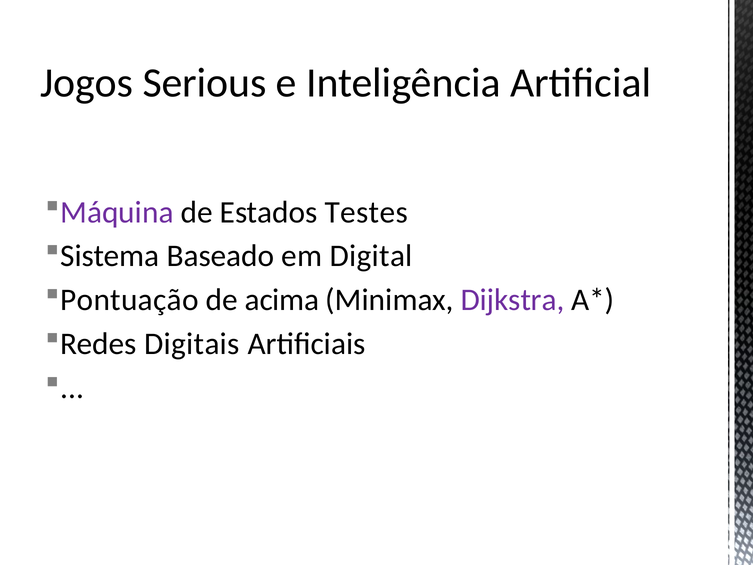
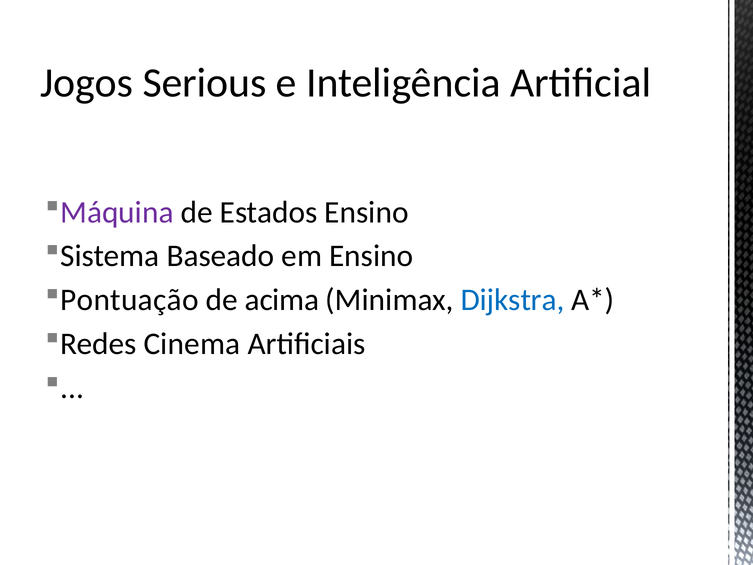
Estados Testes: Testes -> Ensino
em Digital: Digital -> Ensino
Dijkstra colour: purple -> blue
Digitais: Digitais -> Cinema
